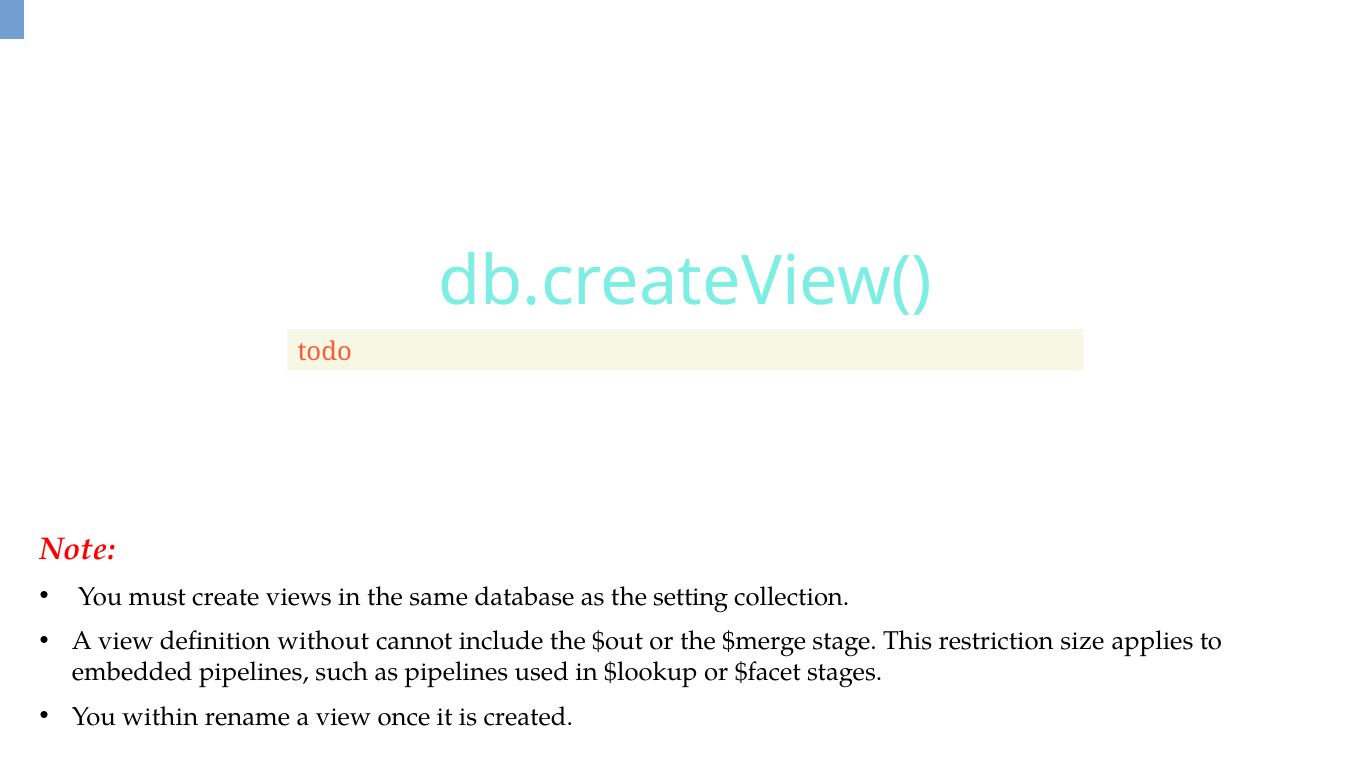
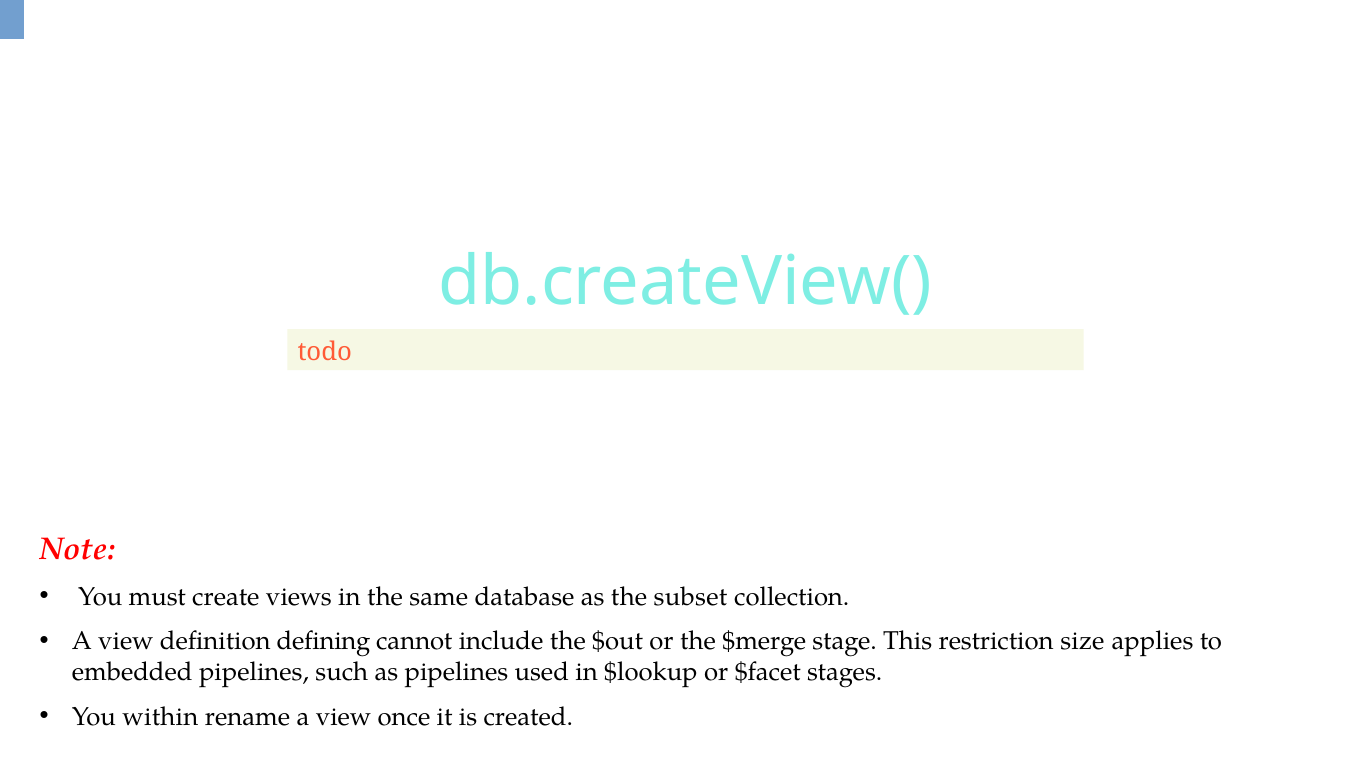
setting: setting -> subset
without: without -> defining
